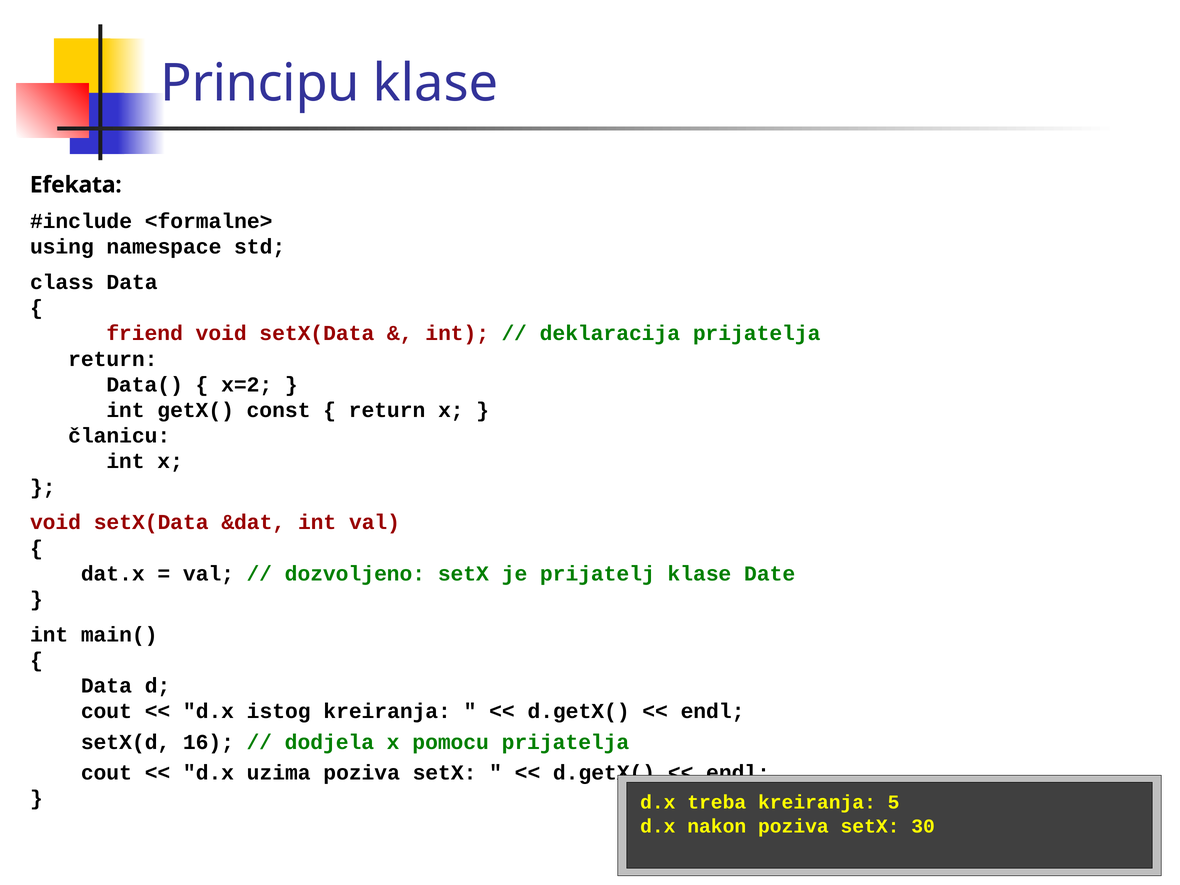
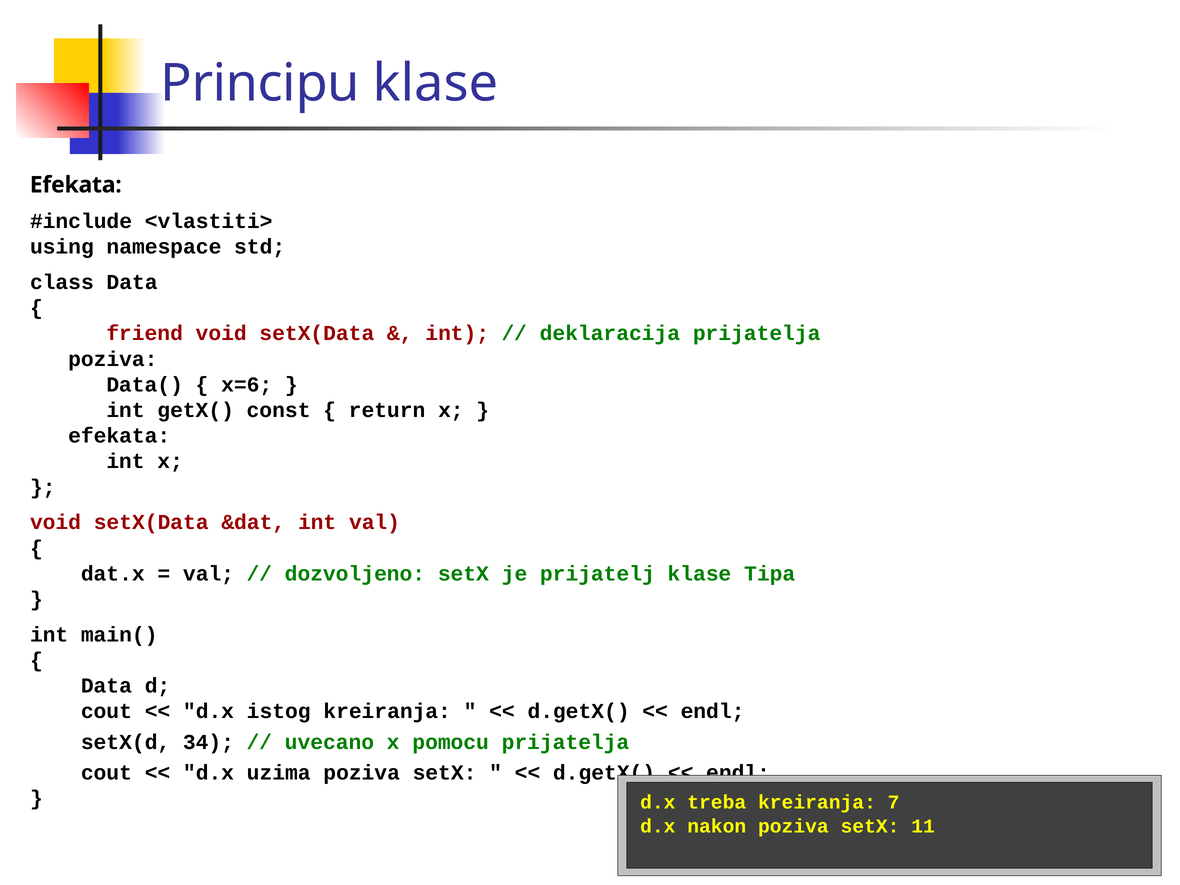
<formalne>: <formalne> -> <vlastiti>
return at (113, 359): return -> poziva
x=2: x=2 -> x=6
članicu at (119, 436): članicu -> efekata
Date: Date -> Tipa
16: 16 -> 34
dodjela: dodjela -> uvecano
5: 5 -> 7
30: 30 -> 11
